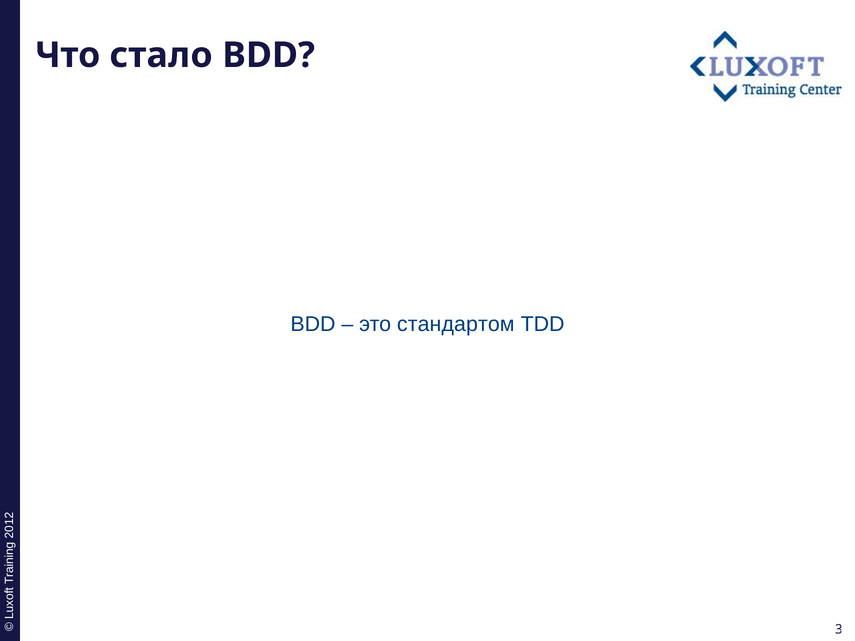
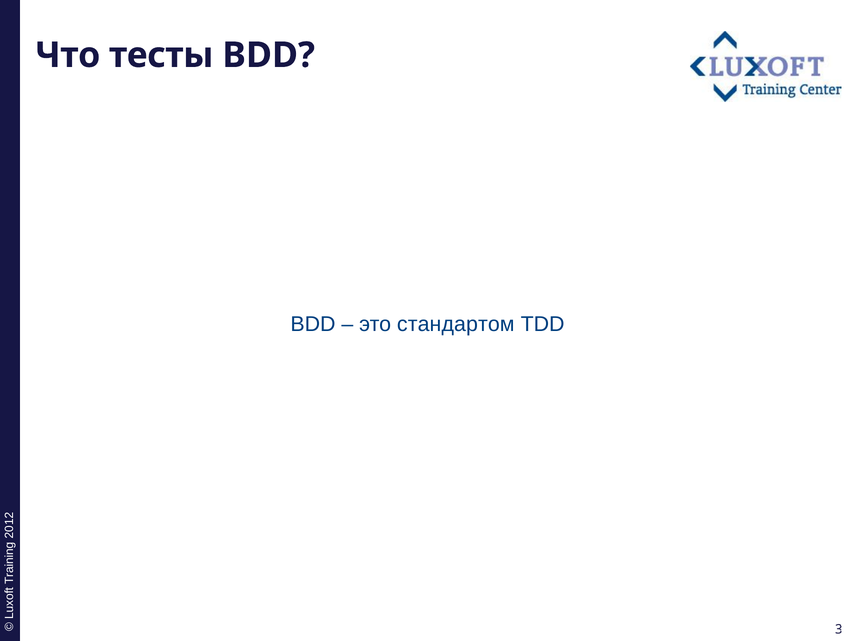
стало: стало -> тесты
